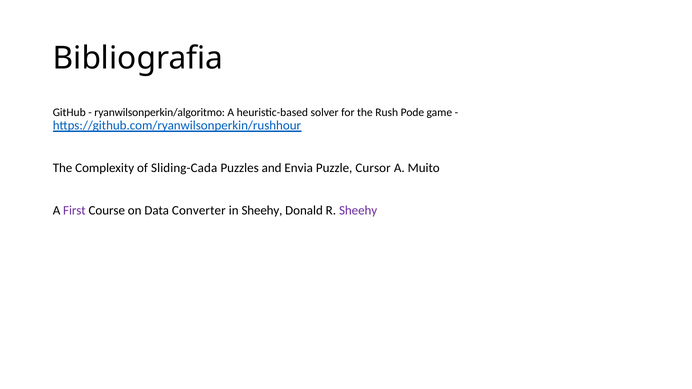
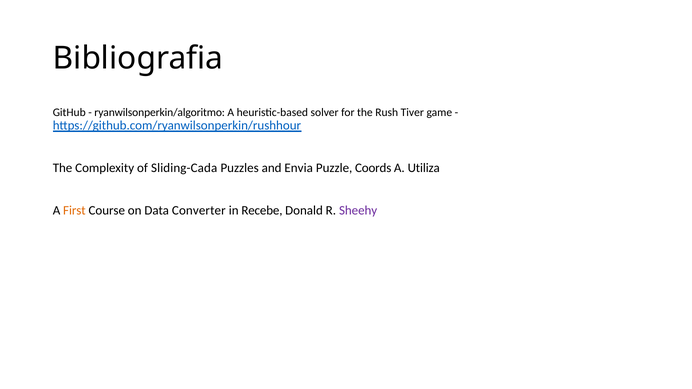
Pode: Pode -> Tiver
Cursor: Cursor -> Coords
Muito: Muito -> Utiliza
First colour: purple -> orange
in Sheehy: Sheehy -> Recebe
